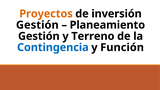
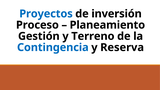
Proyectos colour: orange -> blue
Gestión at (37, 25): Gestión -> Proceso
Función: Función -> Reserva
